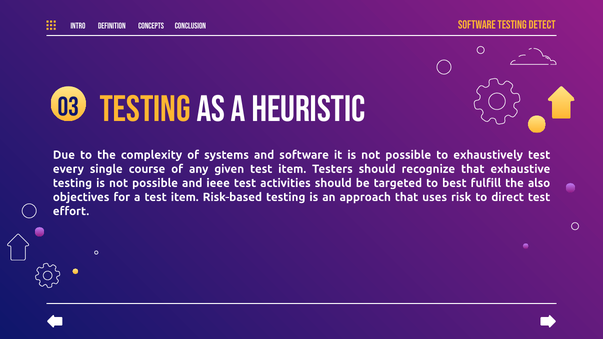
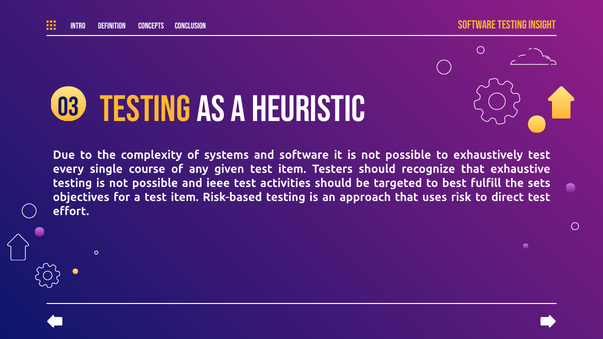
detect: detect -> insight
also: also -> sets
